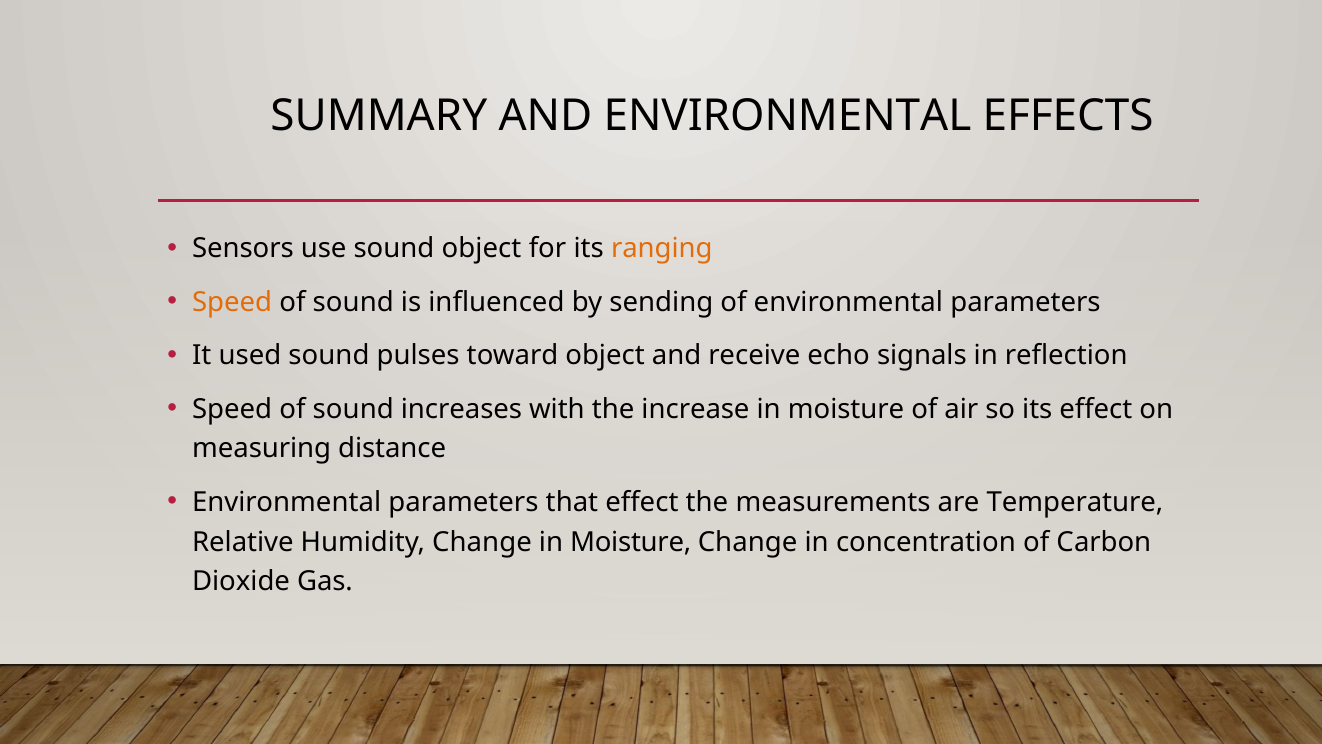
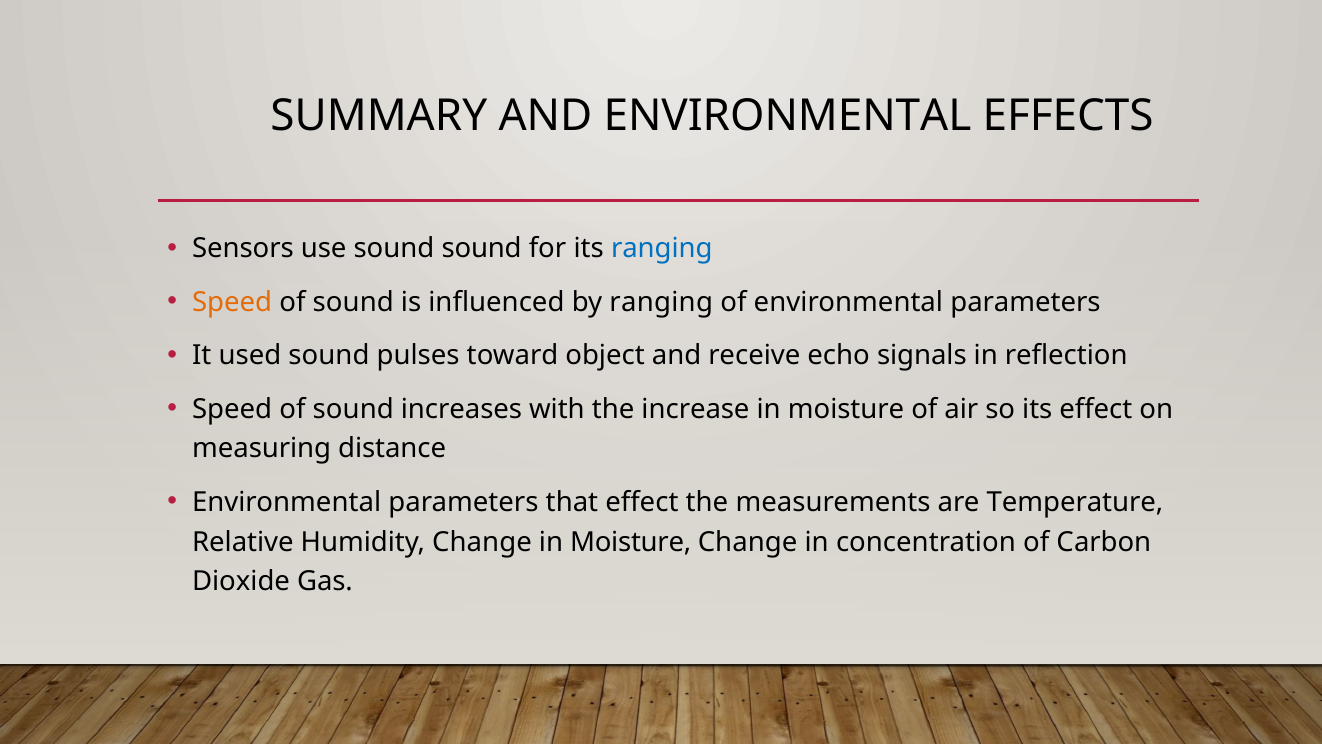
sound object: object -> sound
ranging at (662, 249) colour: orange -> blue
by sending: sending -> ranging
